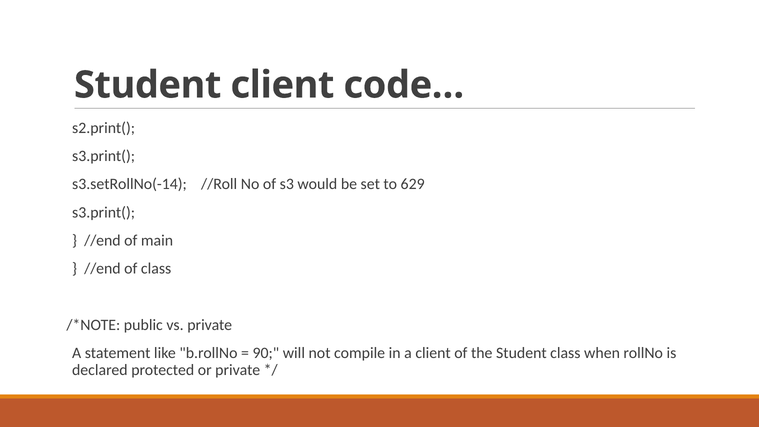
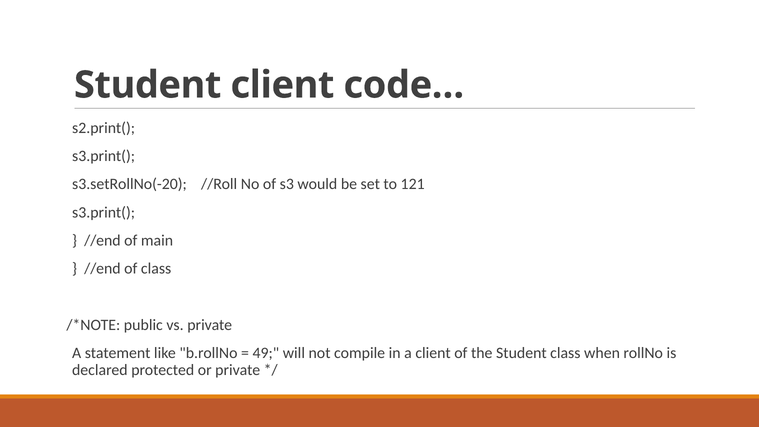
s3.setRollNo(-14: s3.setRollNo(-14 -> s3.setRollNo(-20
629: 629 -> 121
90: 90 -> 49
